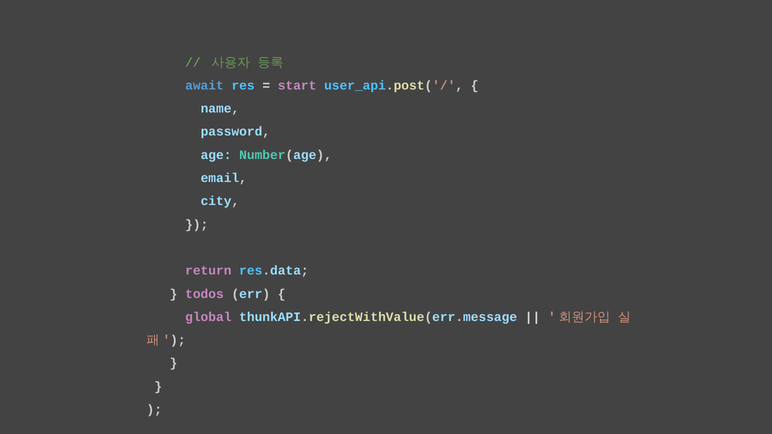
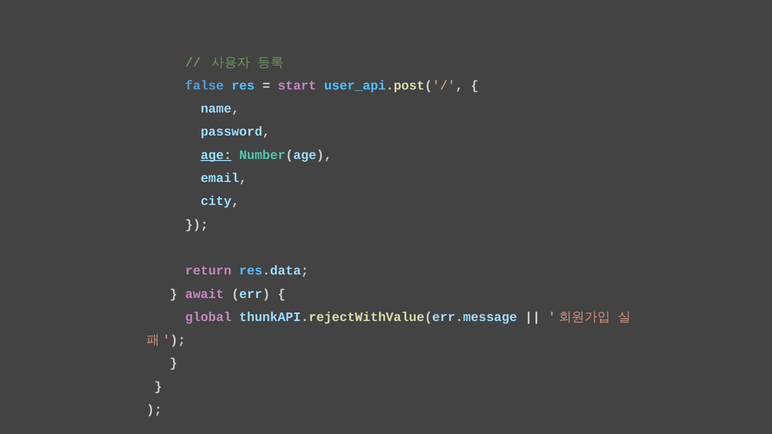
await: await -> false
age underline: none -> present
todos: todos -> await
